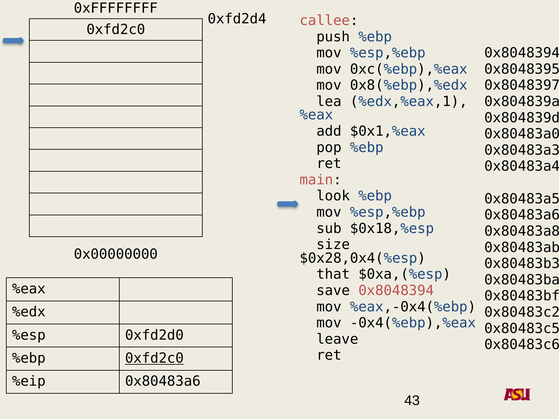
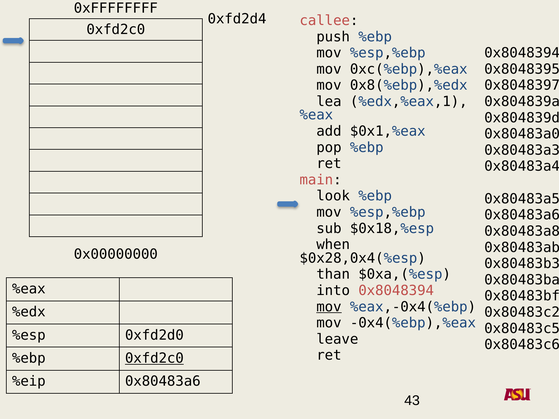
size: size -> when
that: that -> than
save: save -> into
mov at (329, 307) underline: none -> present
